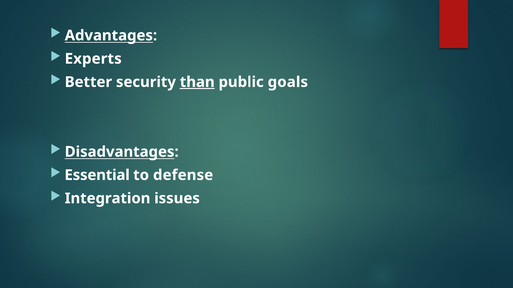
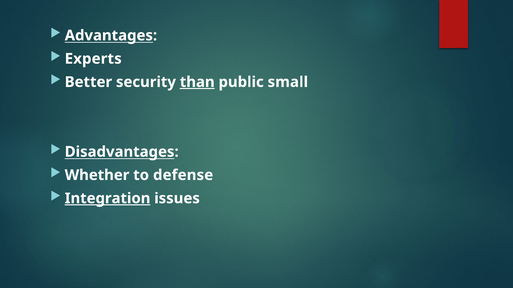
goals: goals -> small
Essential: Essential -> Whether
Integration underline: none -> present
